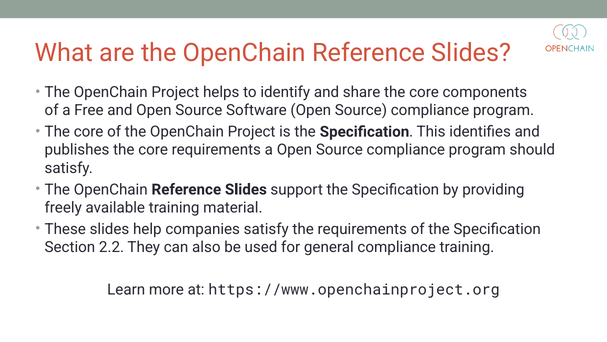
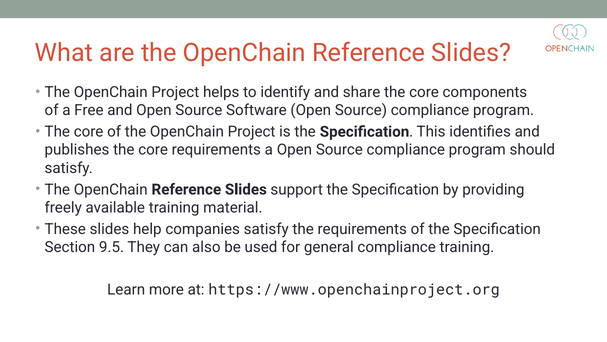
2.2: 2.2 -> 9.5
